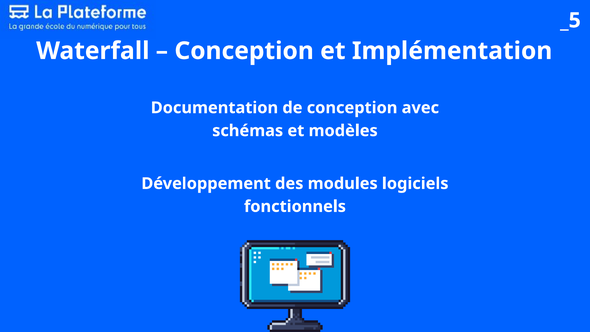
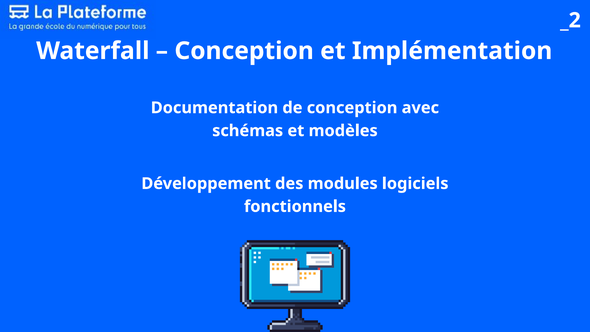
_5: _5 -> _2
